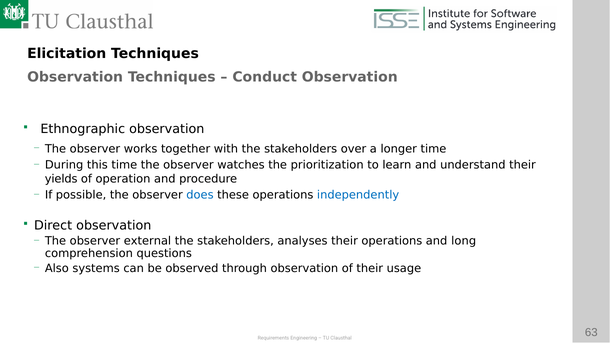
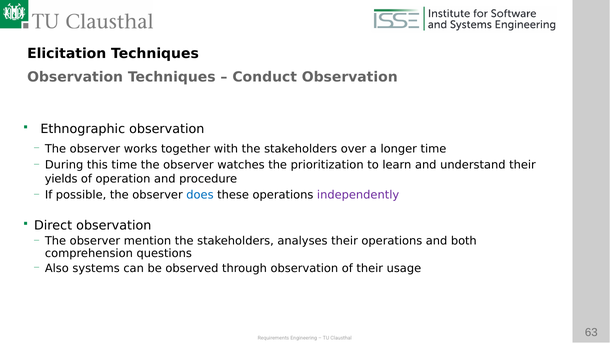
independently colour: blue -> purple
external: external -> mention
long: long -> both
